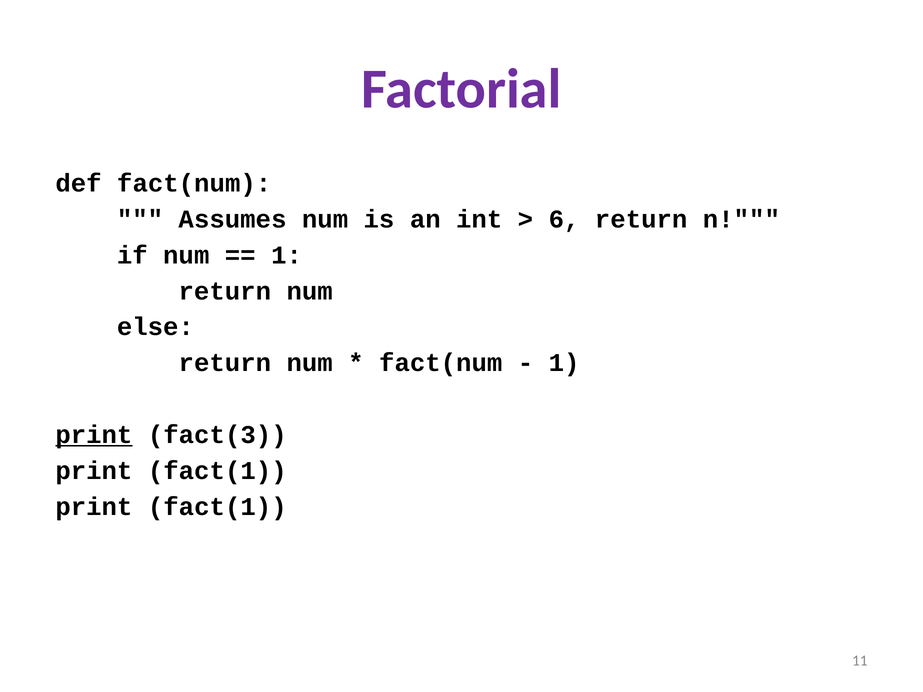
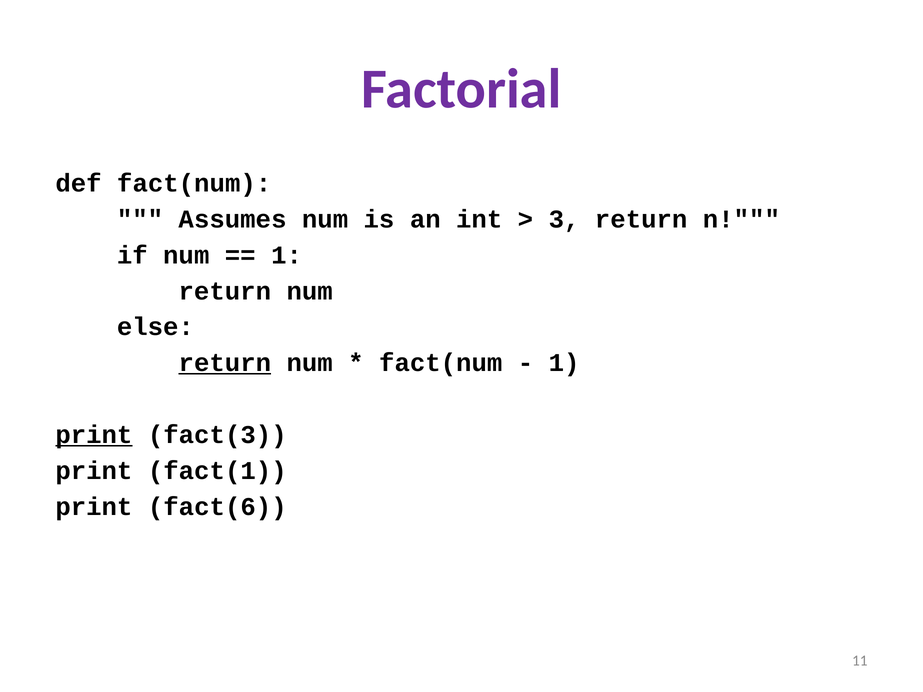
6: 6 -> 3
return at (225, 363) underline: none -> present
fact(1 at (217, 507): fact(1 -> fact(6
